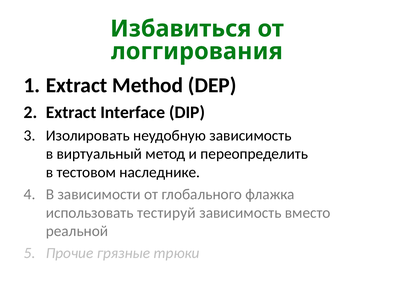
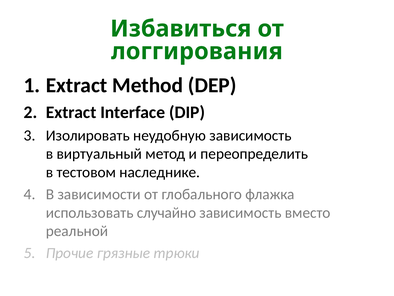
тестируй: тестируй -> случайно
